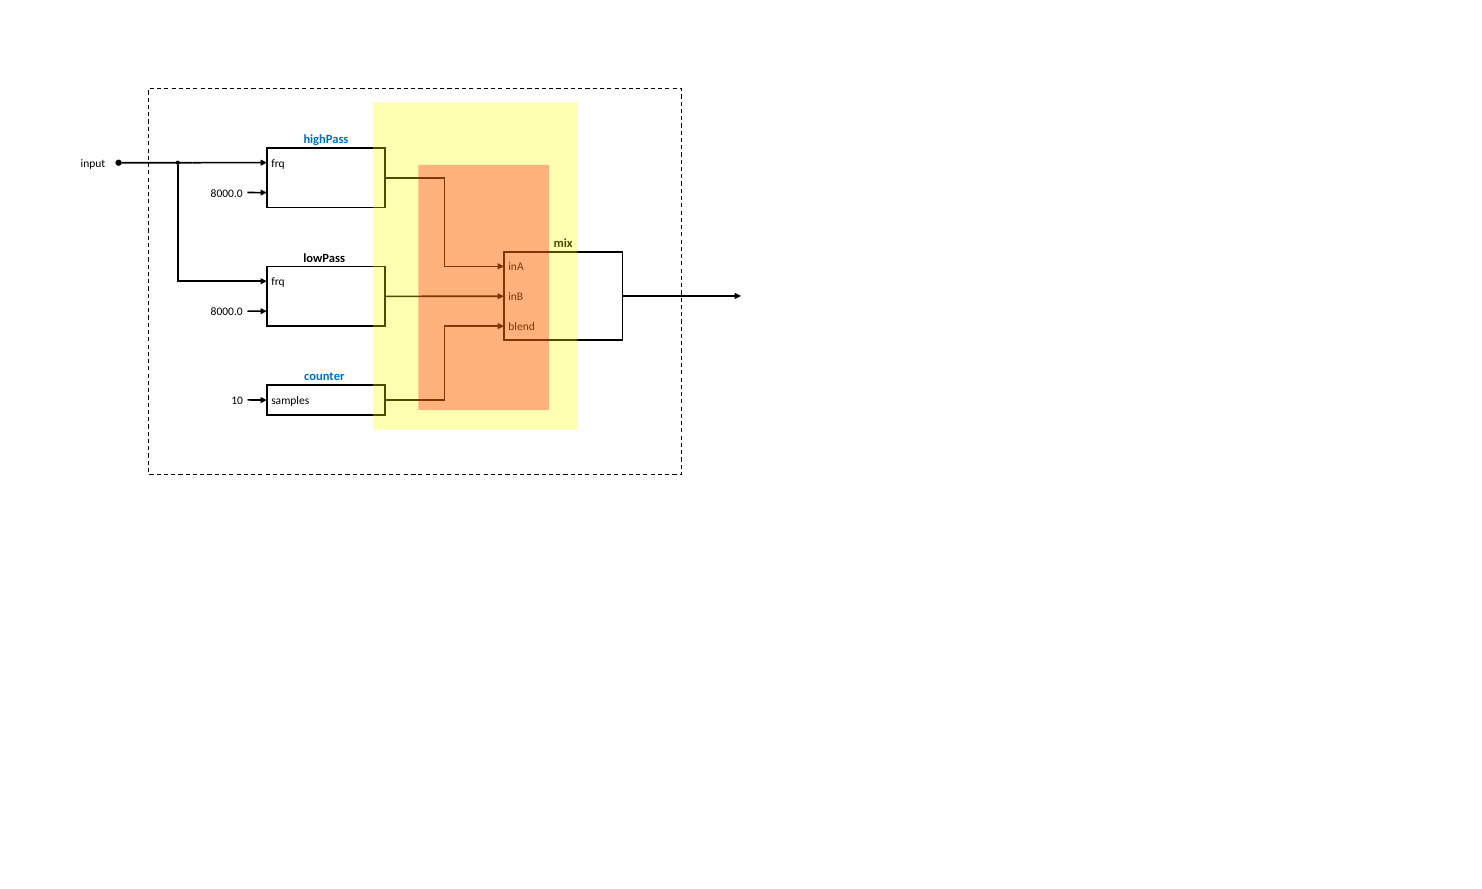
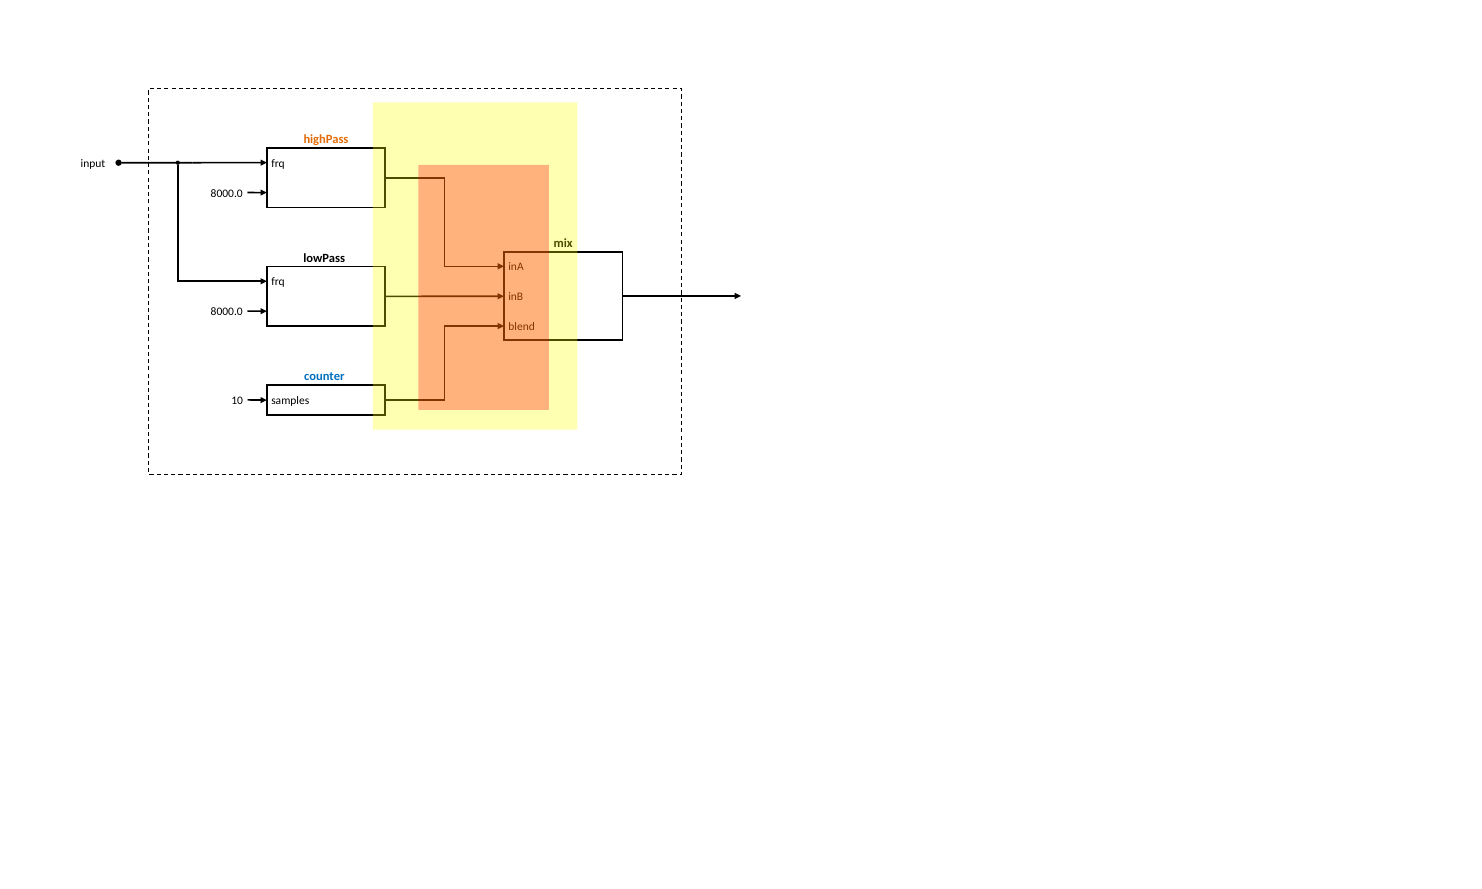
highPass colour: blue -> orange
